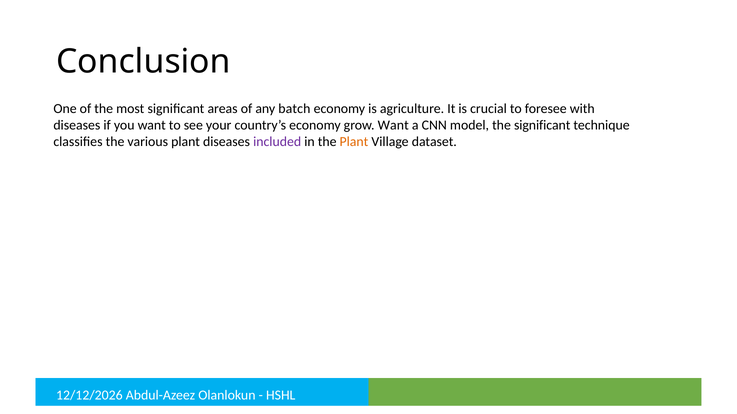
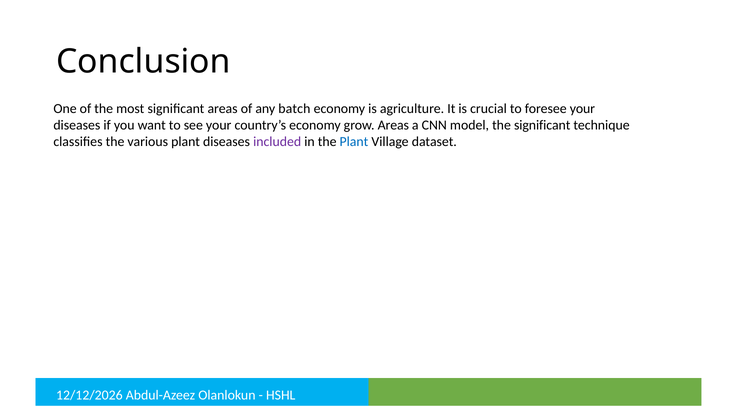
foresee with: with -> your
grow Want: Want -> Areas
Plant at (354, 142) colour: orange -> blue
